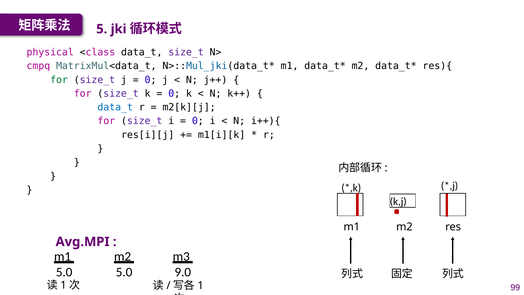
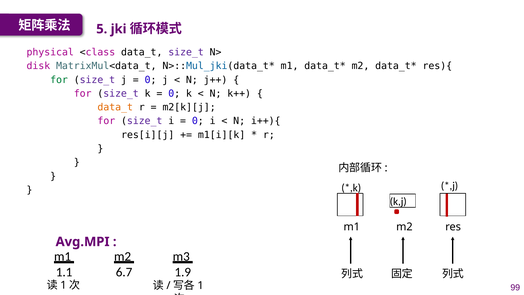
cmpq: cmpq -> disk
data_t at (115, 107) colour: blue -> orange
5.0 at (64, 272): 5.0 -> 1.1
5.0 at (124, 272): 5.0 -> 6.7
9.0: 9.0 -> 1.9
